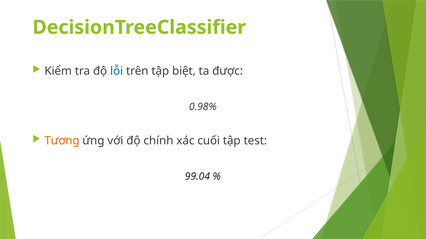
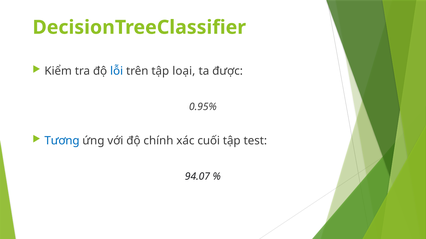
biệt: biệt -> loại
0.98%: 0.98% -> 0.95%
Tương colour: orange -> blue
99.04: 99.04 -> 94.07
